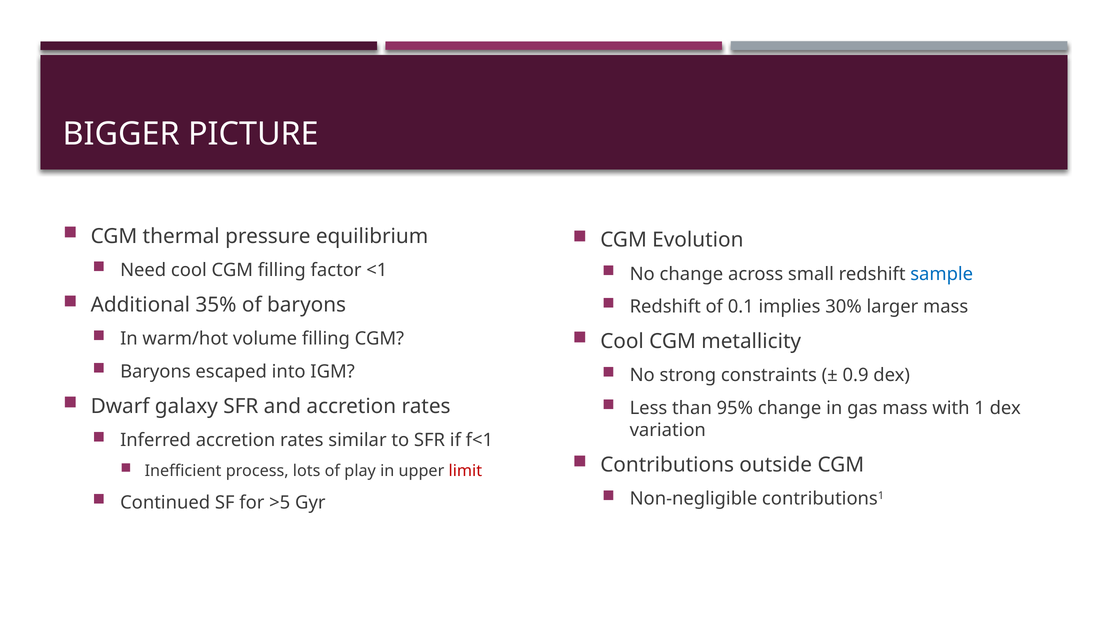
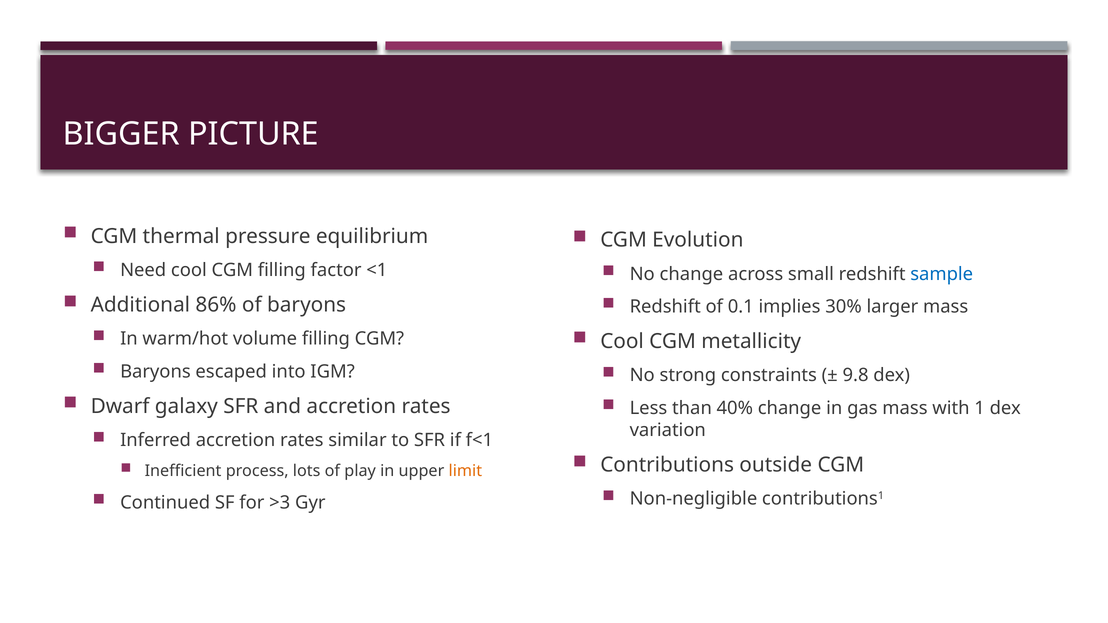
35%: 35% -> 86%
0.9: 0.9 -> 9.8
95%: 95% -> 40%
limit colour: red -> orange
>5: >5 -> >3
